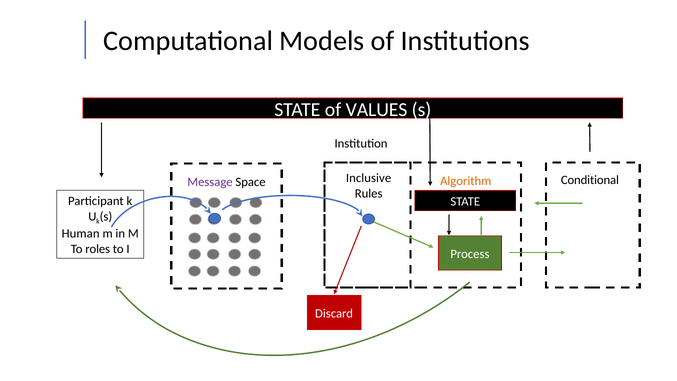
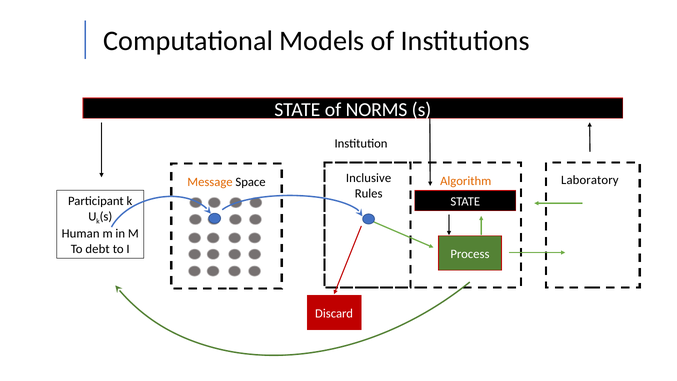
VALUES: VALUES -> NORMS
Conditional: Conditional -> Laboratory
Message colour: purple -> orange
roles: roles -> debt
